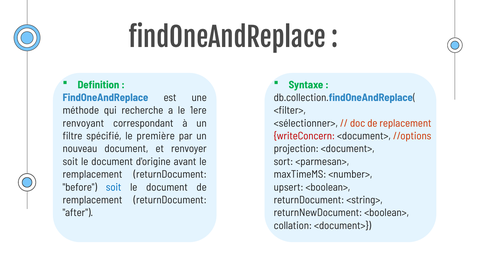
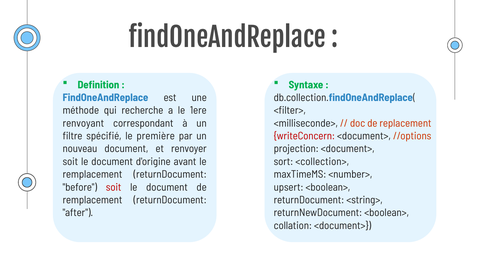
<sélectionner>: <sélectionner> -> <milliseconde>
<parmesan>: <parmesan> -> <collection>
soit at (114, 187) colour: blue -> red
